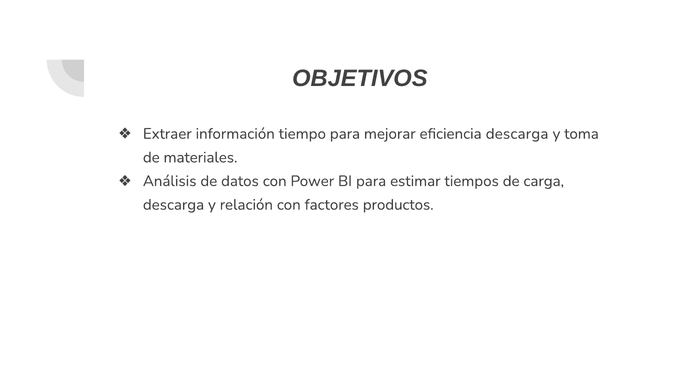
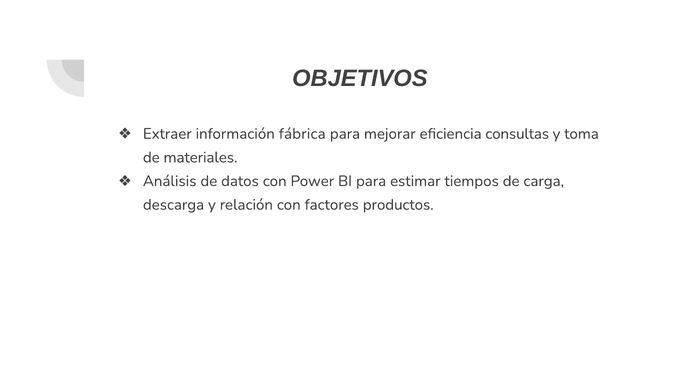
tiempo: tiempo -> fábrica
eficiencia descarga: descarga -> consultas
